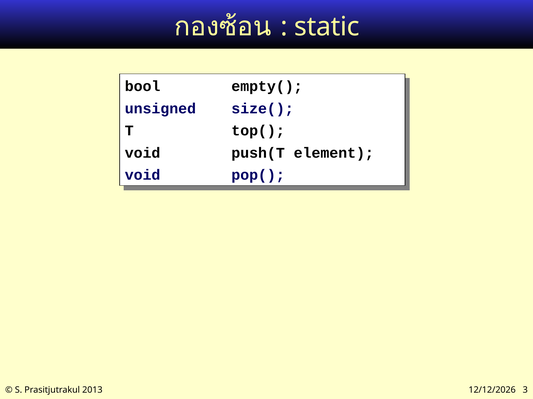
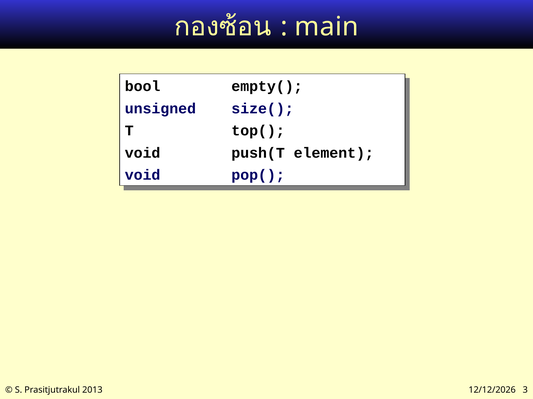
static: static -> main
